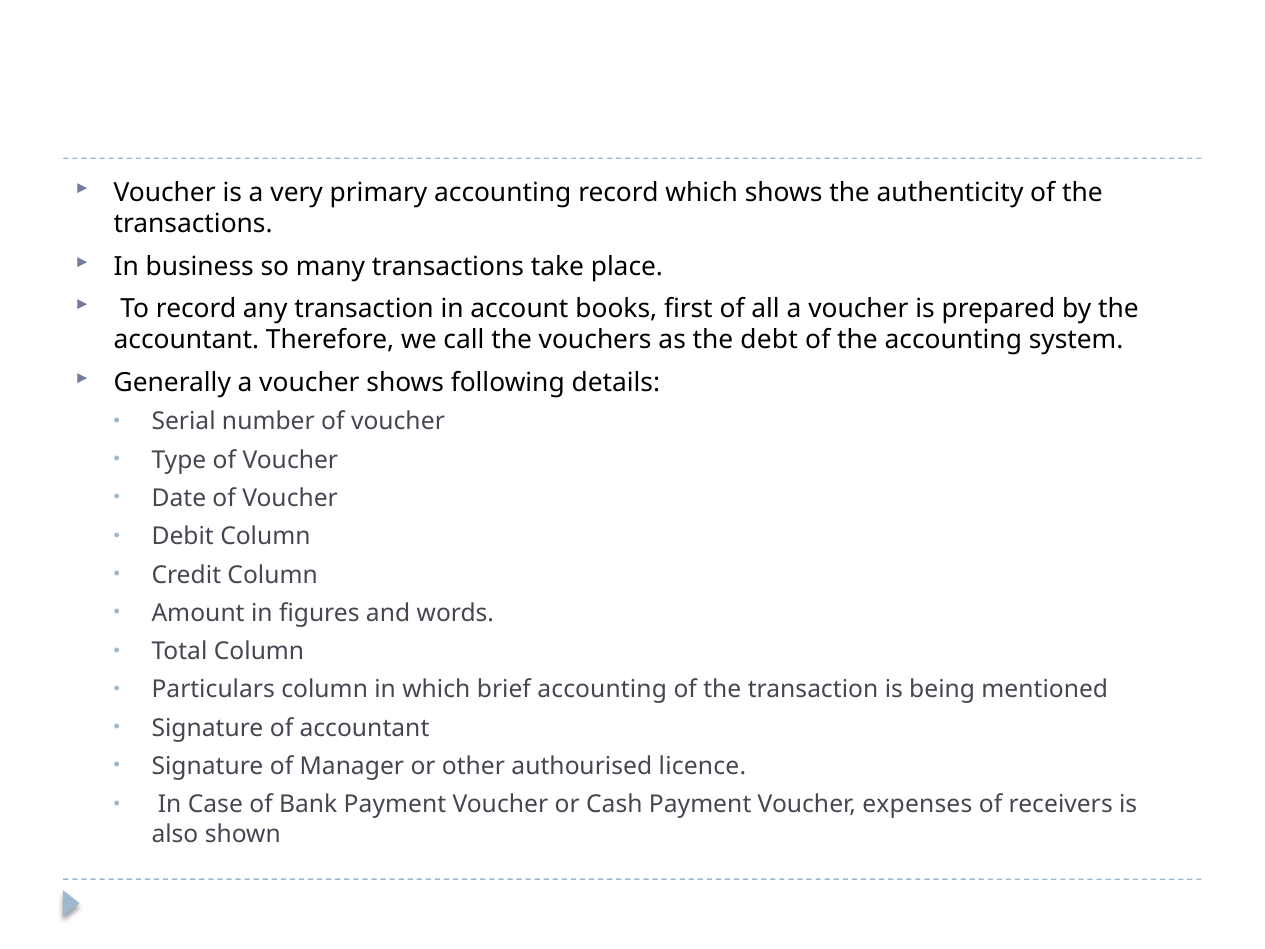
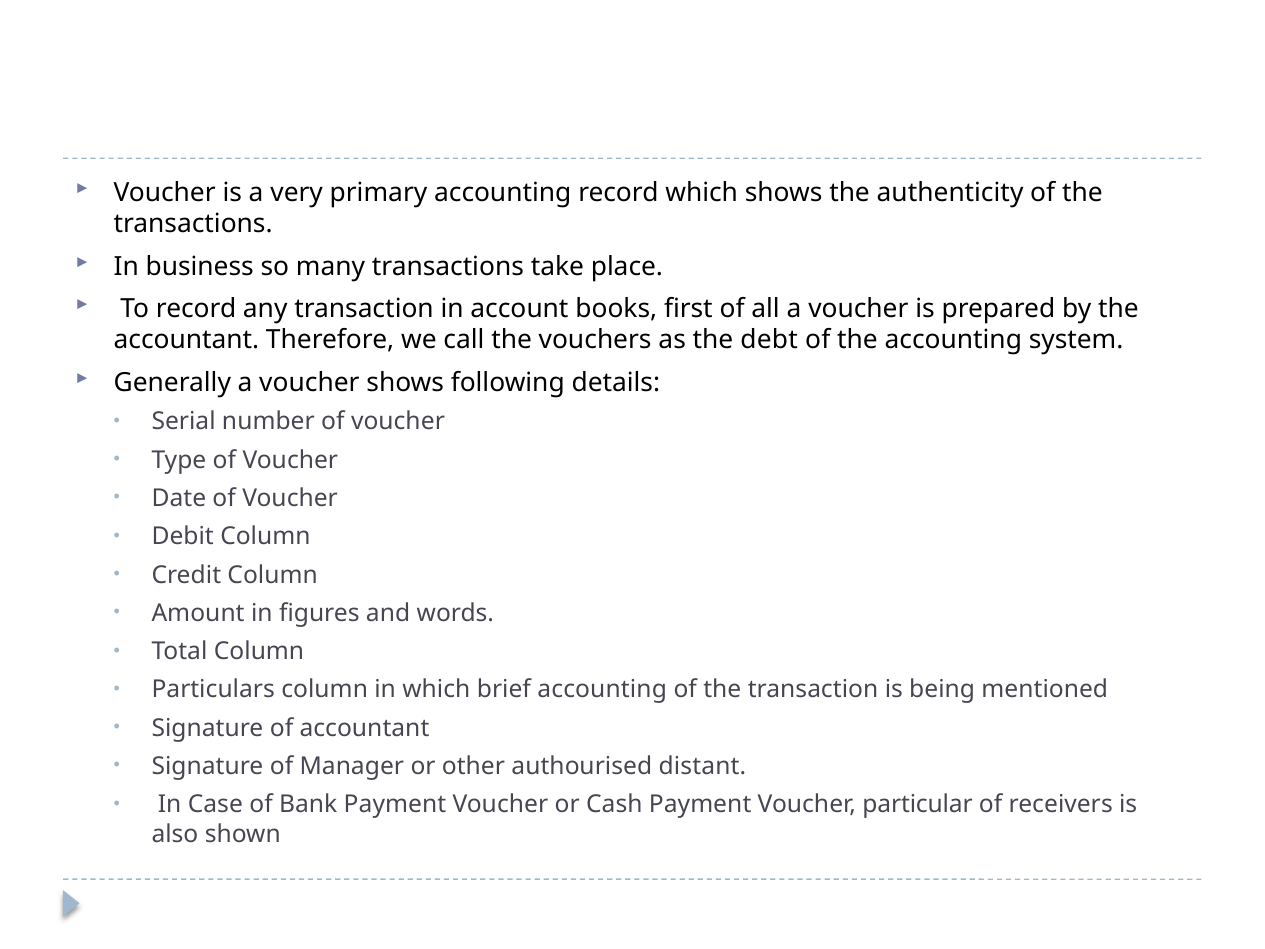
licence: licence -> distant
expenses: expenses -> particular
